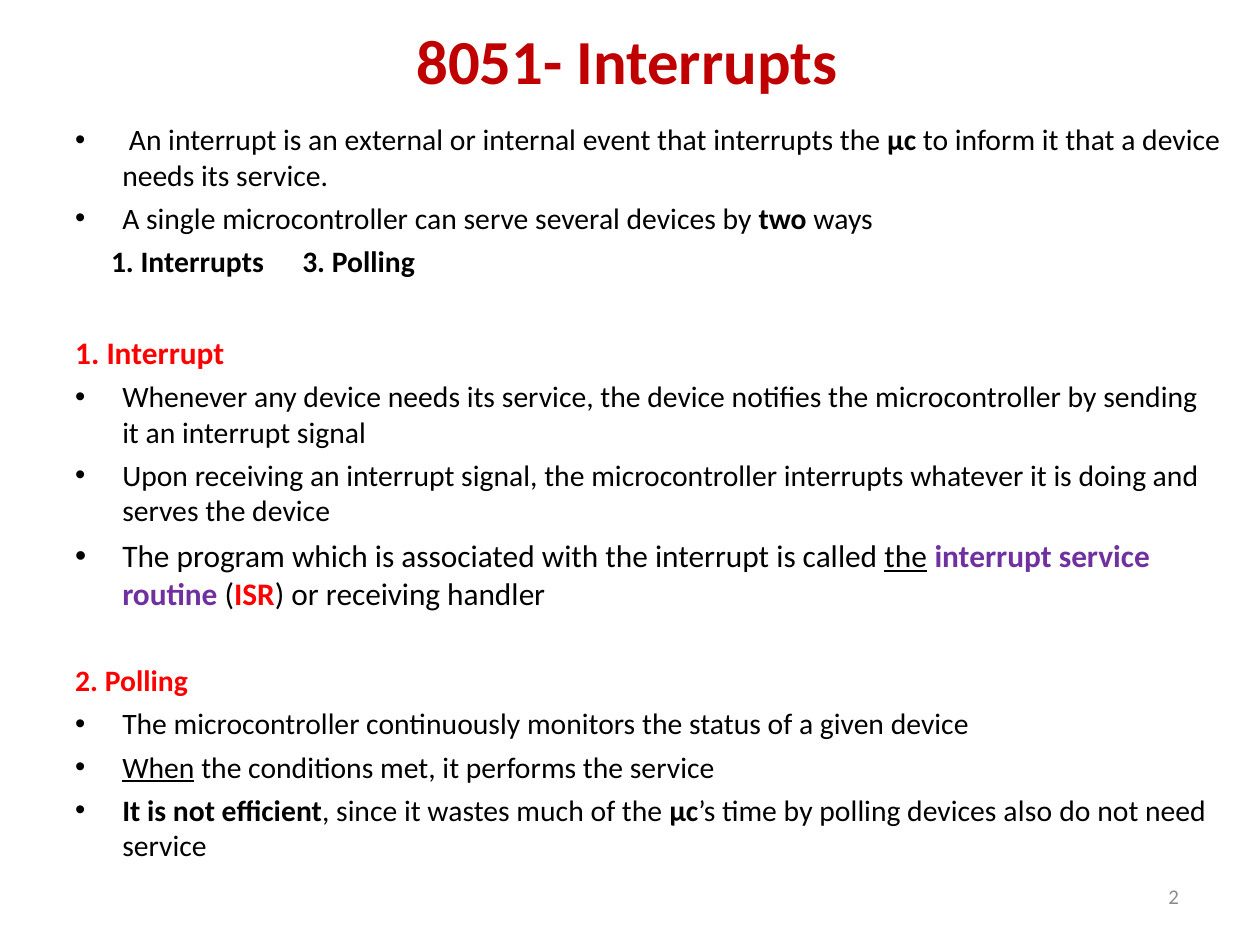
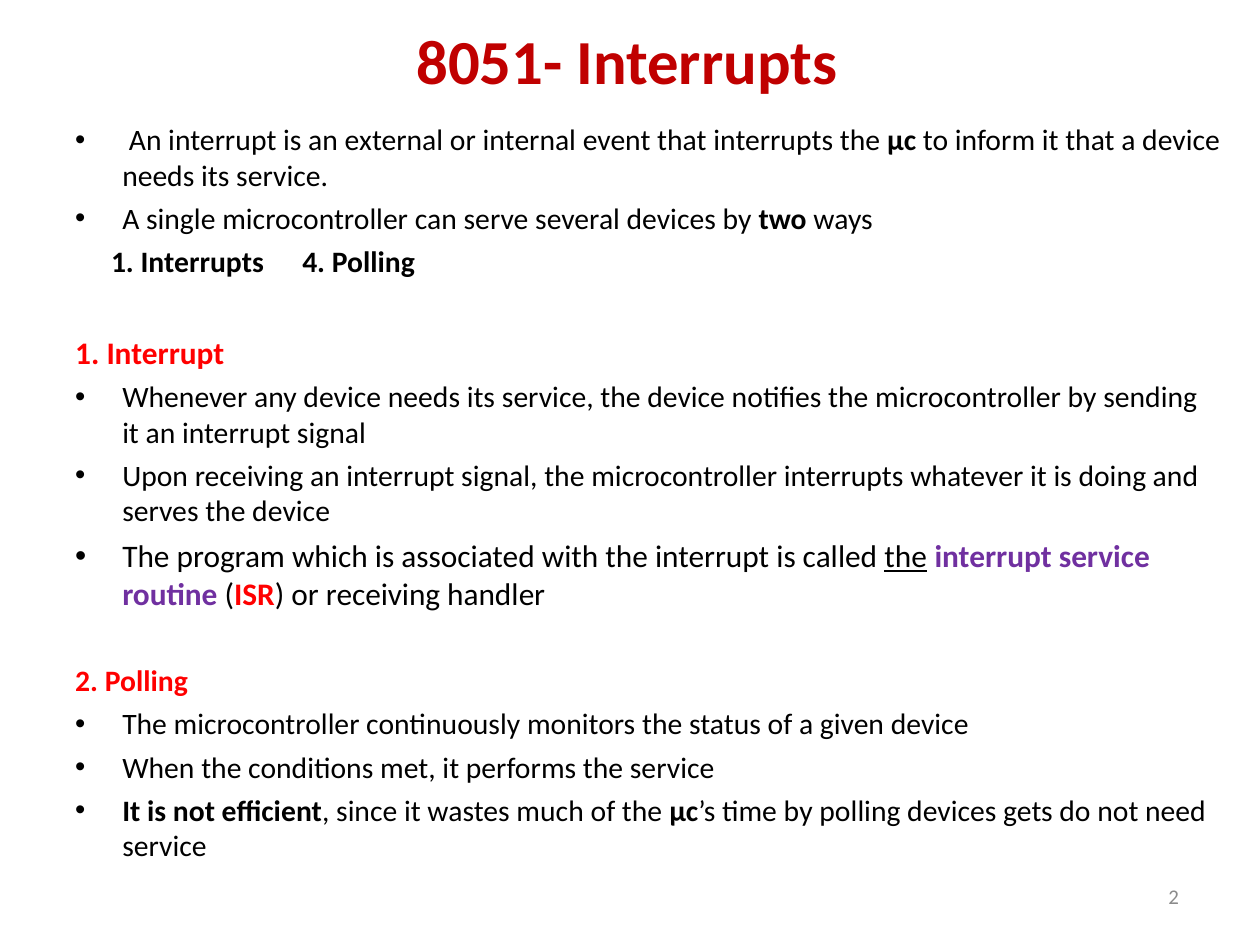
3: 3 -> 4
When underline: present -> none
also: also -> gets
